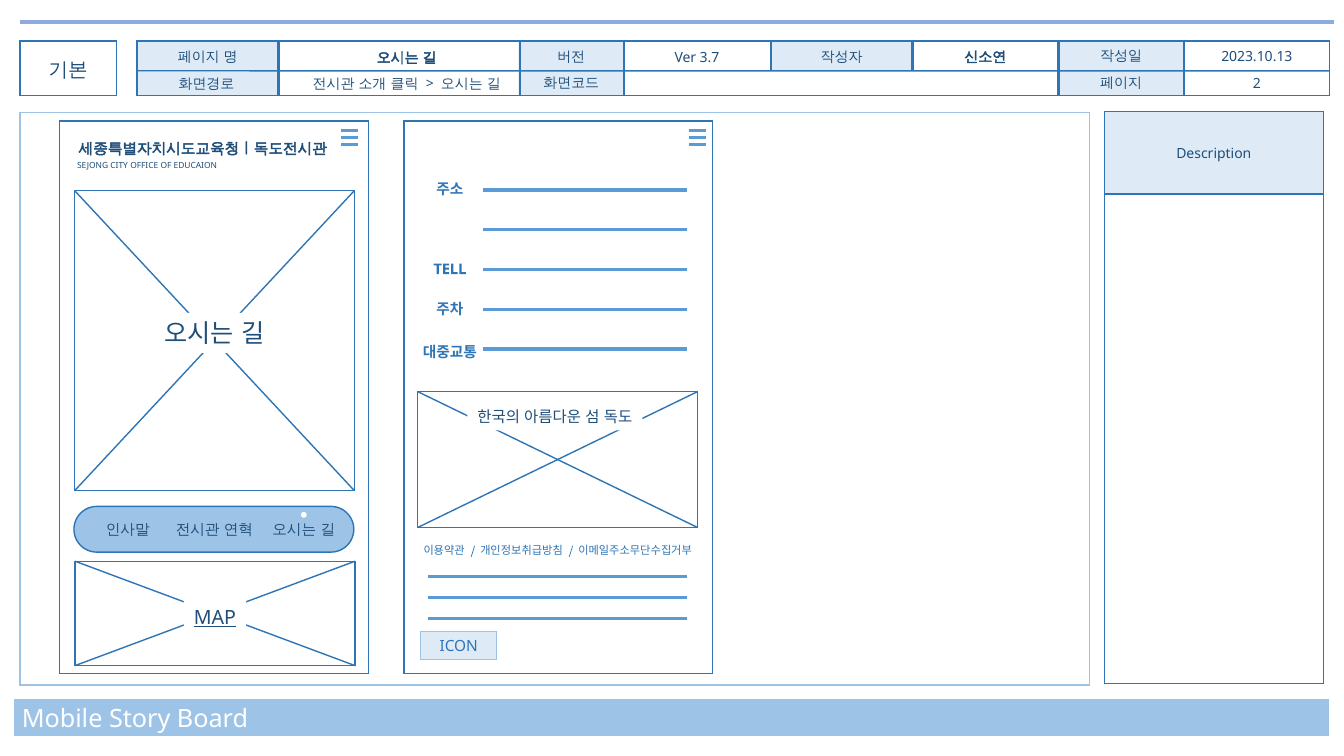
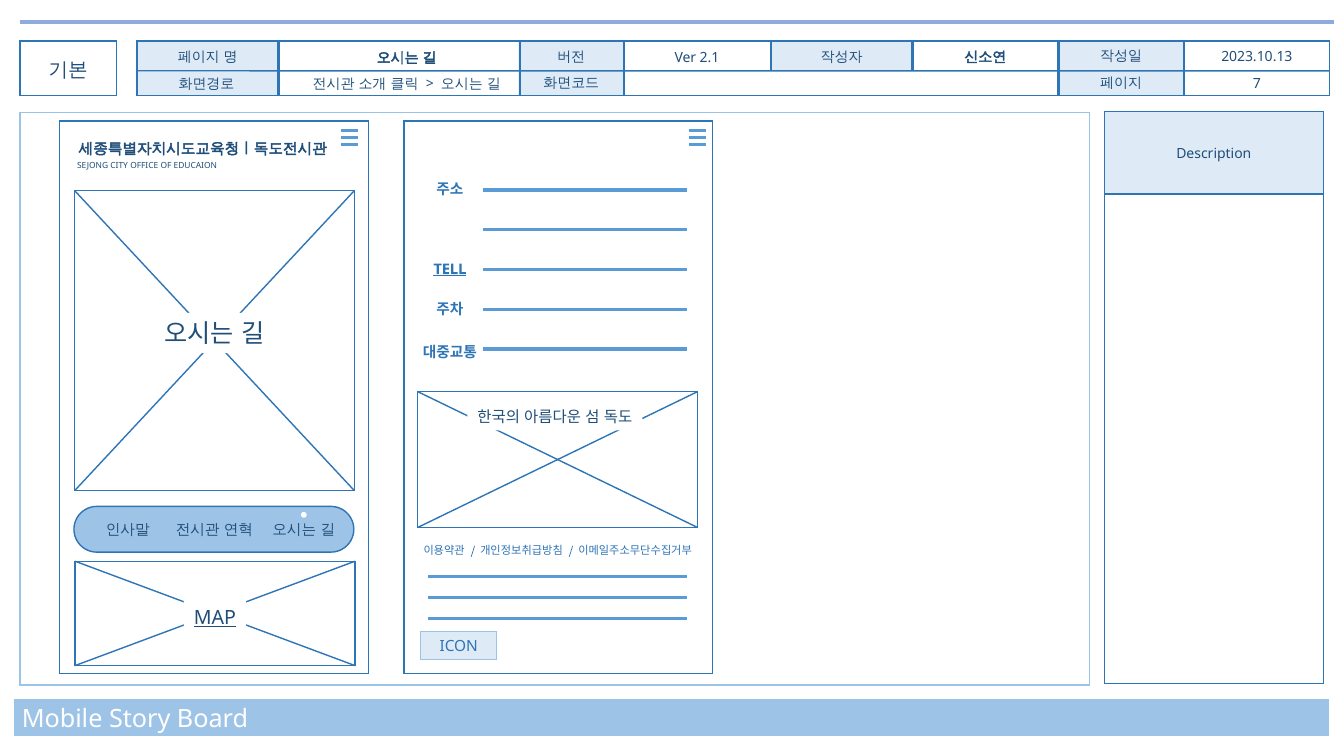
3.7: 3.7 -> 2.1
2: 2 -> 7
TELL underline: none -> present
